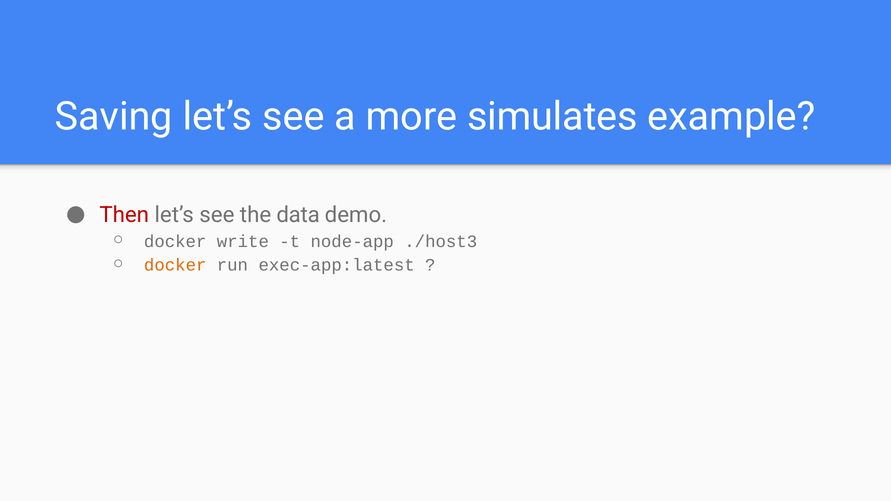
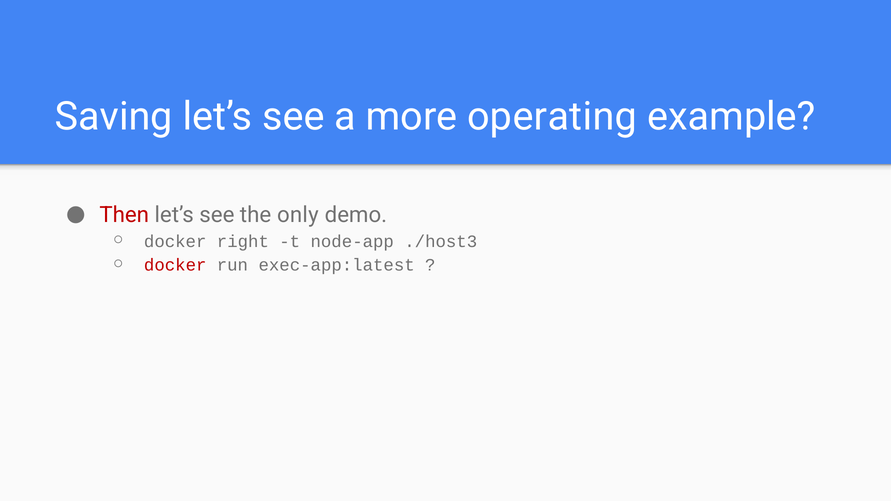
simulates: simulates -> operating
data: data -> only
write: write -> right
docker at (175, 265) colour: orange -> red
